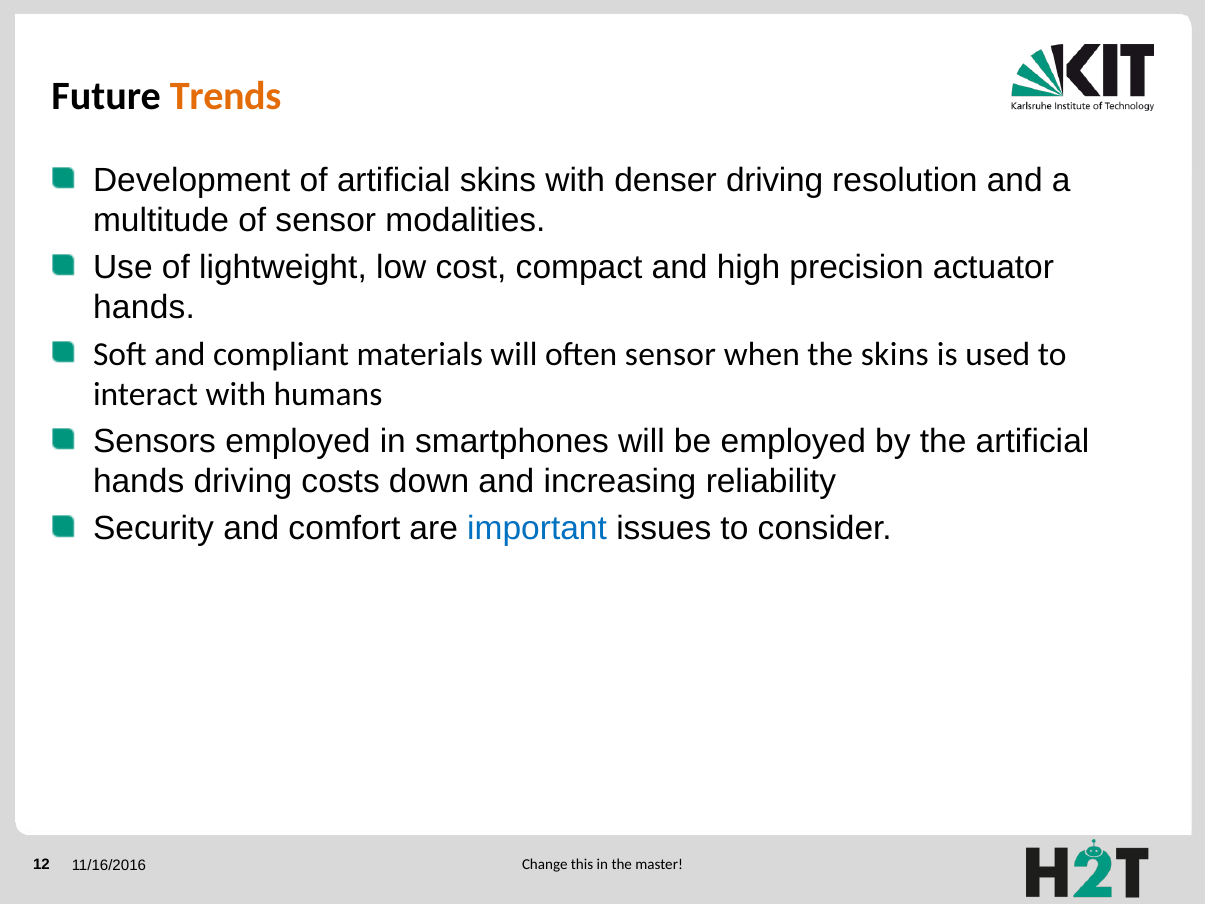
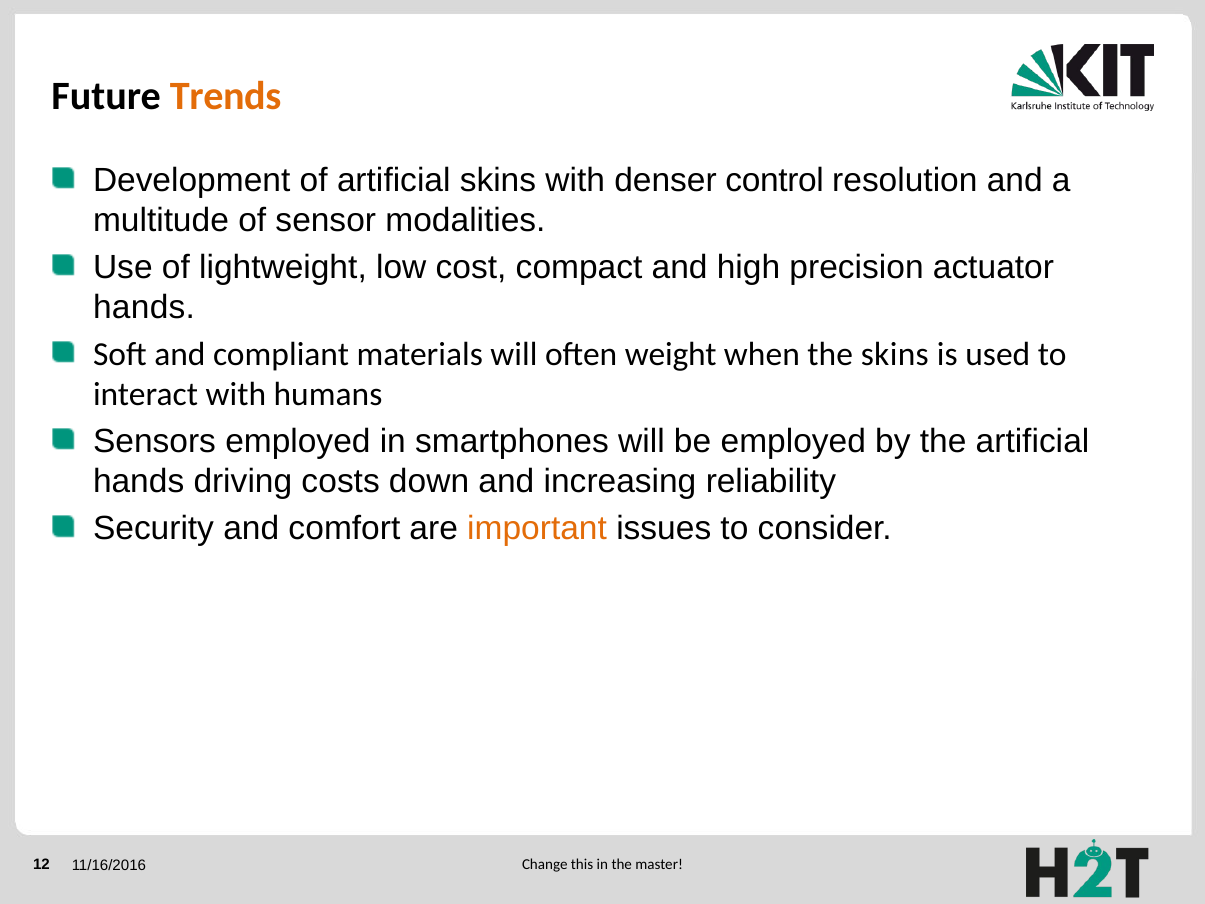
denser driving: driving -> control
often sensor: sensor -> weight
important colour: blue -> orange
